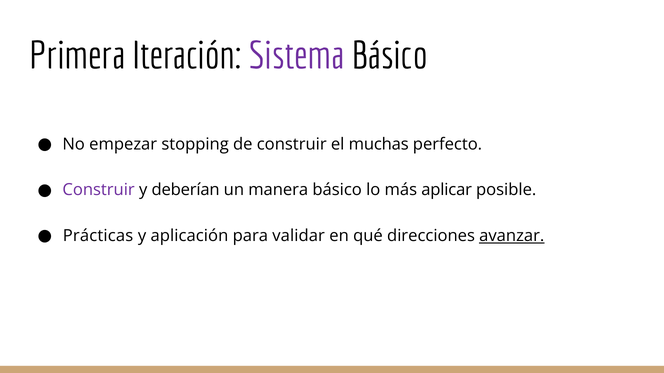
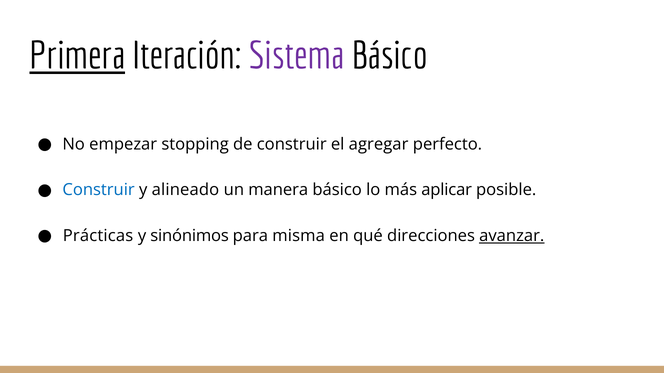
Primera underline: none -> present
muchas: muchas -> agregar
Construir at (99, 190) colour: purple -> blue
deberían: deberían -> alineado
aplicación: aplicación -> sinónimos
validar: validar -> misma
